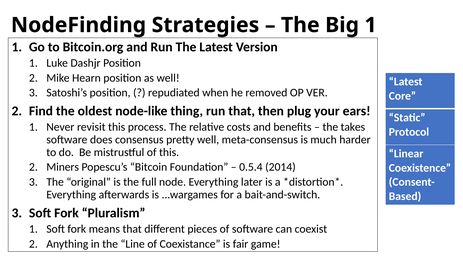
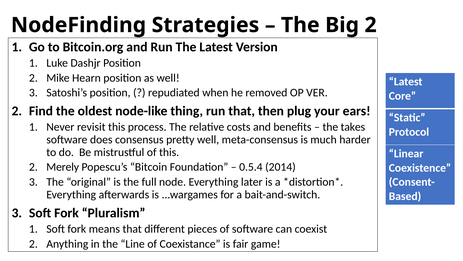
Big 1: 1 -> 2
Miners: Miners -> Merely
